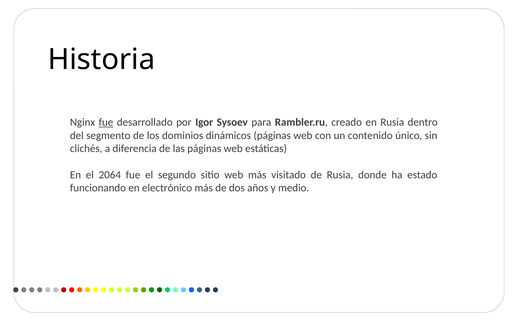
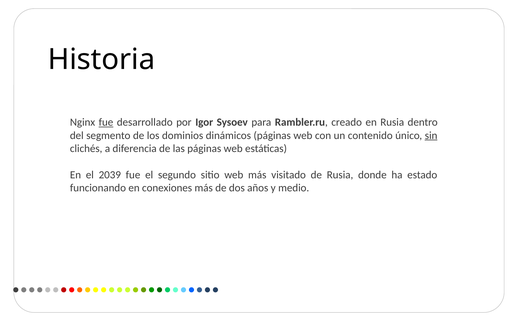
sin underline: none -> present
2064: 2064 -> 2039
electrónico: electrónico -> conexiones
